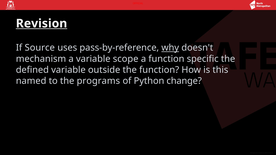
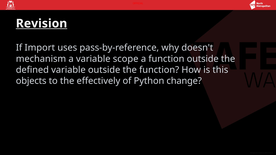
Source: Source -> Import
why underline: present -> none
function specific: specific -> outside
named: named -> objects
programs: programs -> effectively
